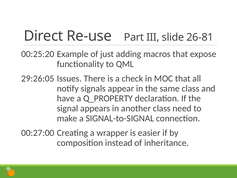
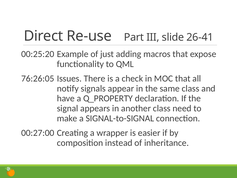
26-81: 26-81 -> 26-41
29:26:05: 29:26:05 -> 76:26:05
